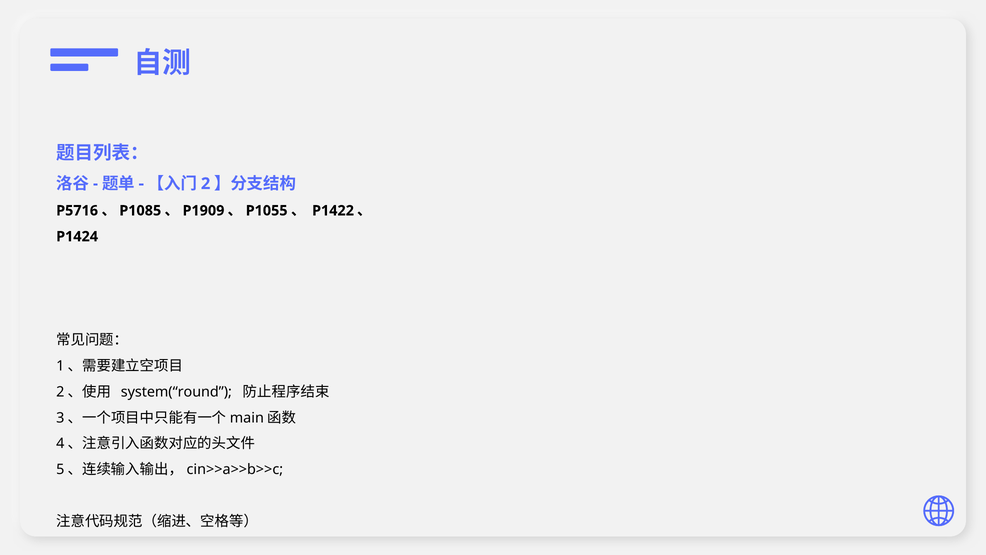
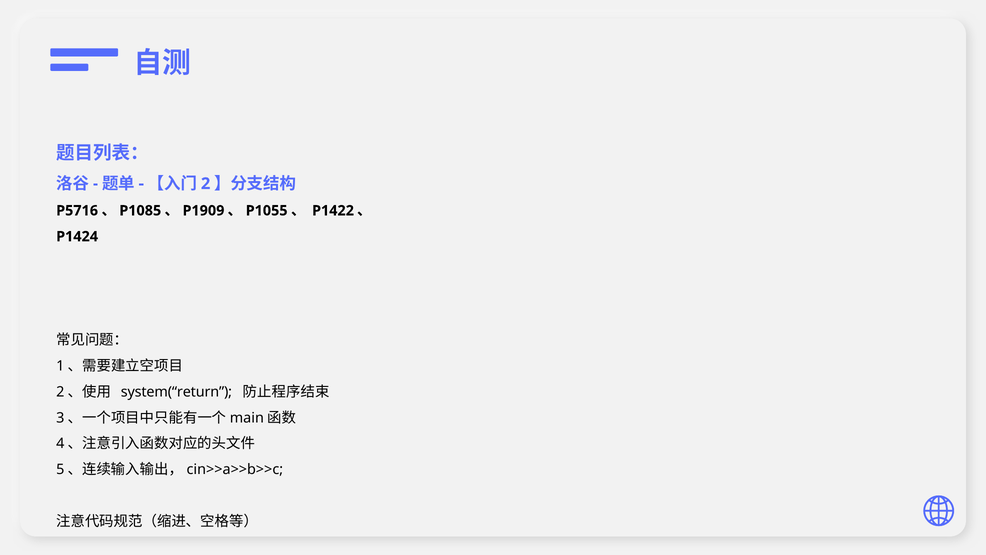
system(“round: system(“round -> system(“return
